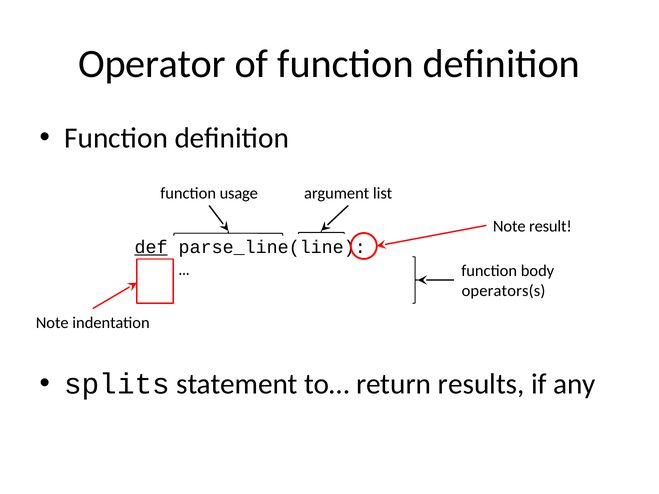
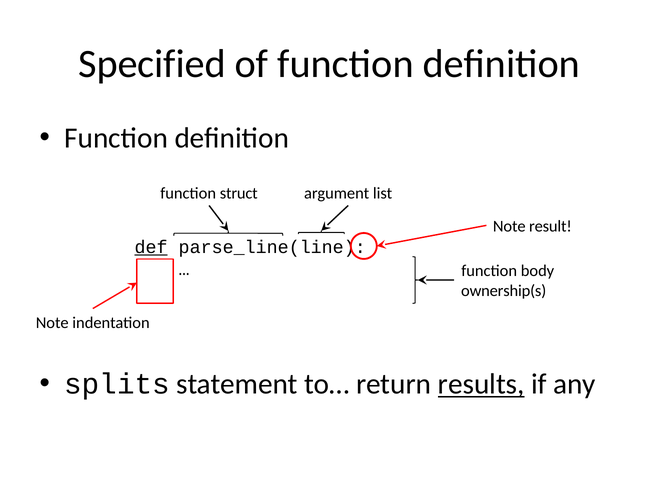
Operator: Operator -> Specified
usage: usage -> struct
operators(s: operators(s -> ownership(s
results underline: none -> present
